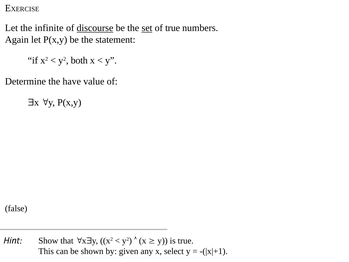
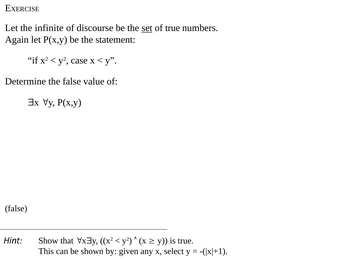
discourse underline: present -> none
both: both -> case
the have: have -> false
